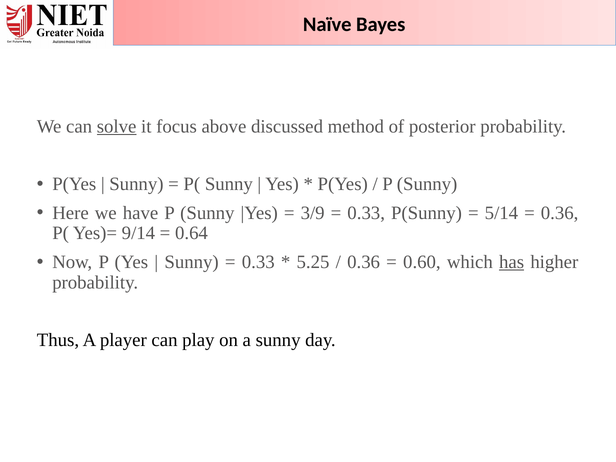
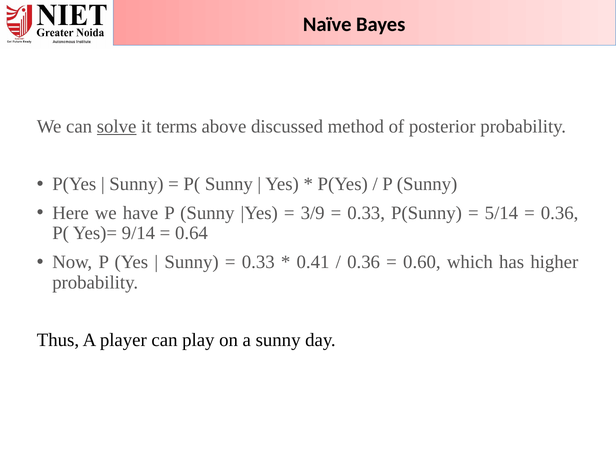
focus: focus -> terms
5.25: 5.25 -> 0.41
has underline: present -> none
